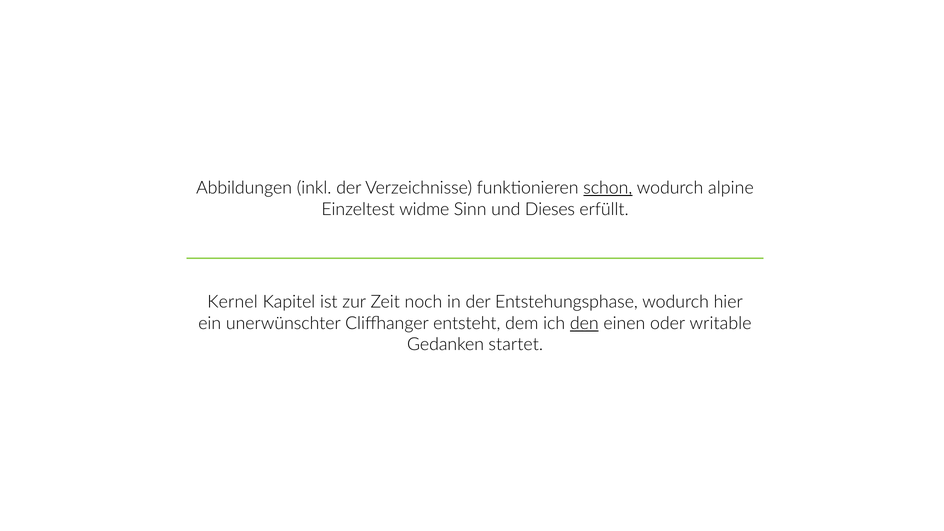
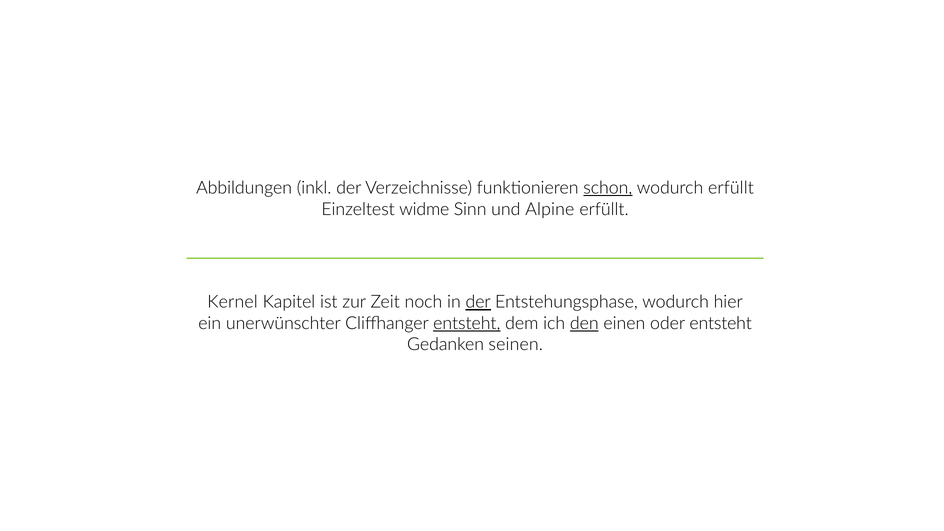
wodurch alpine: alpine -> erfüllt
Dieses: Dieses -> Alpine
der at (478, 302) underline: none -> present
entsteht at (467, 323) underline: none -> present
oder writable: writable -> entsteht
startet: startet -> seinen
